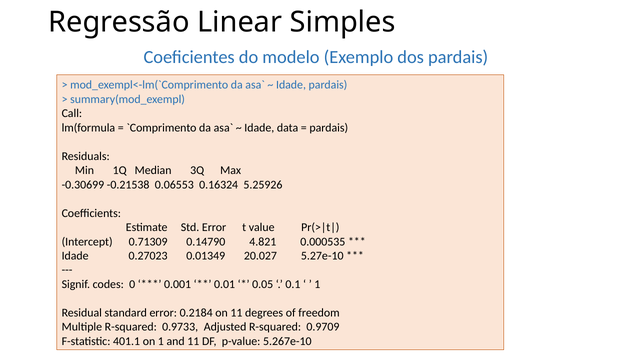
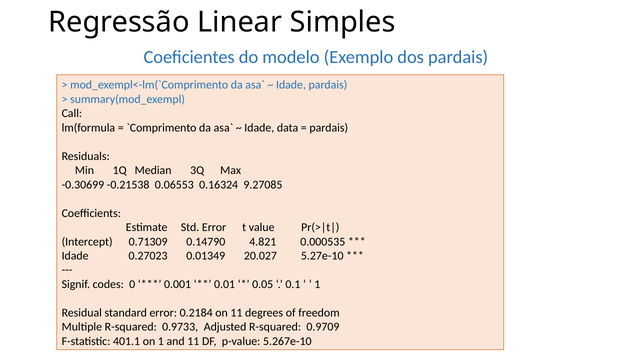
5.25926: 5.25926 -> 9.27085
